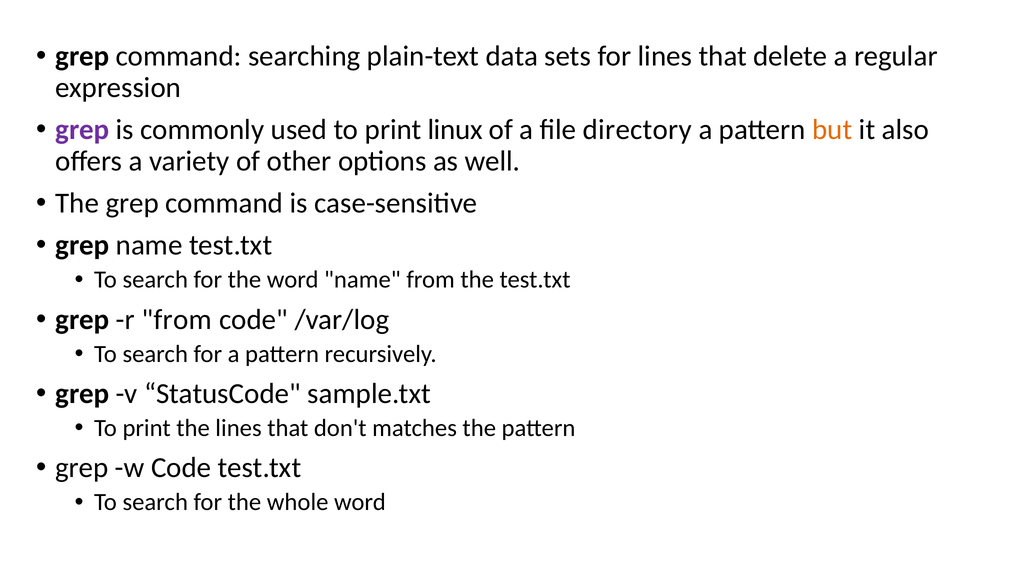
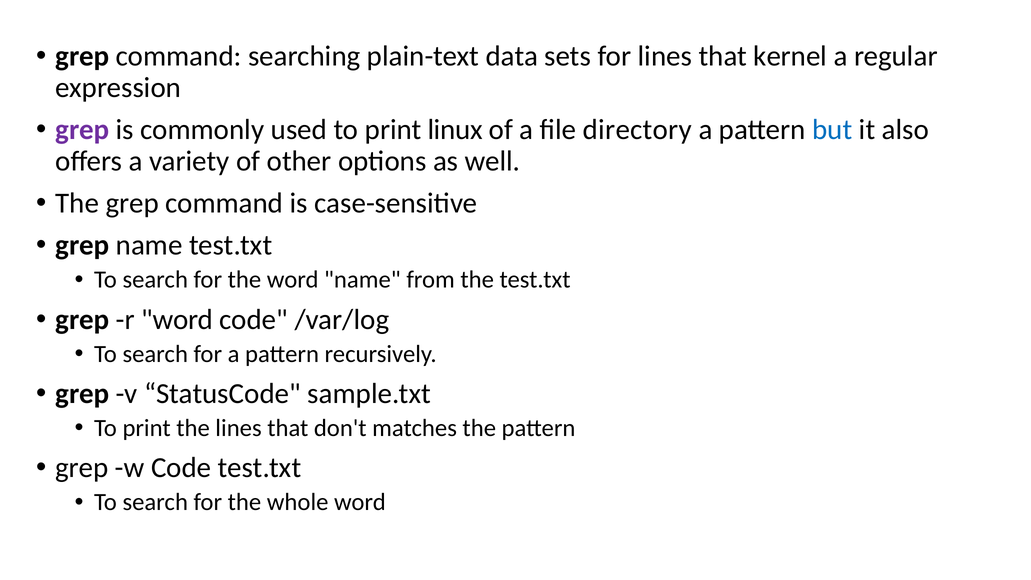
delete: delete -> kernel
but colour: orange -> blue
r from: from -> word
